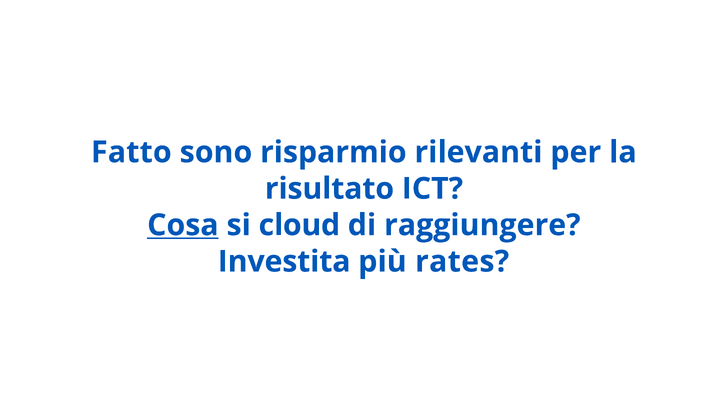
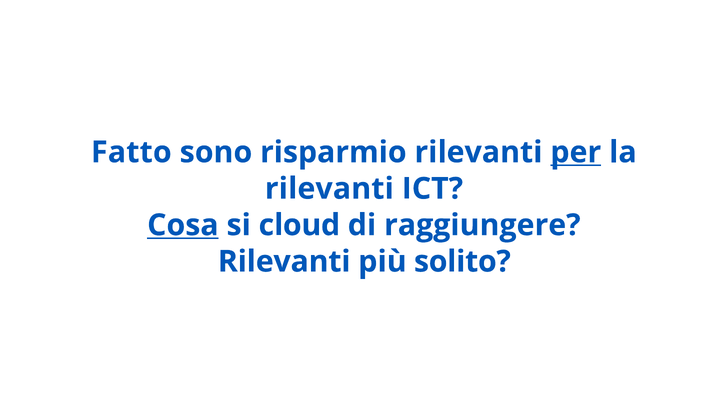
per underline: none -> present
risultato at (329, 188): risultato -> rilevanti
Investita at (284, 261): Investita -> Rilevanti
rates: rates -> solito
